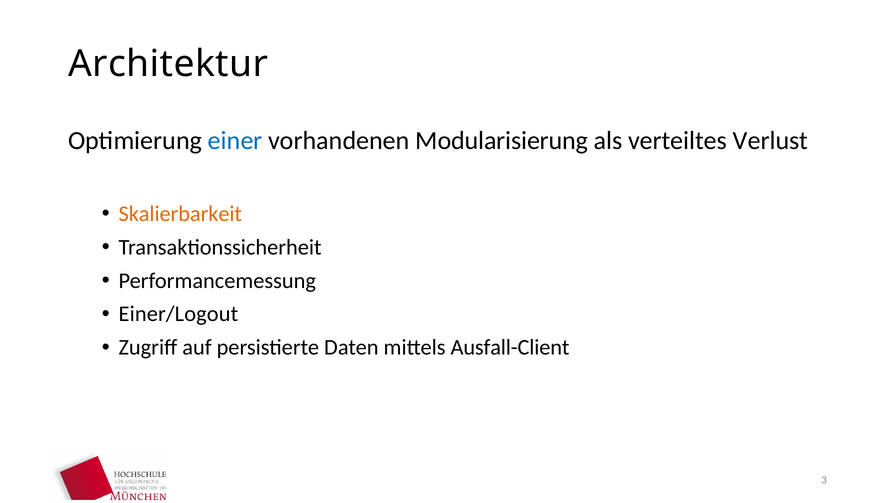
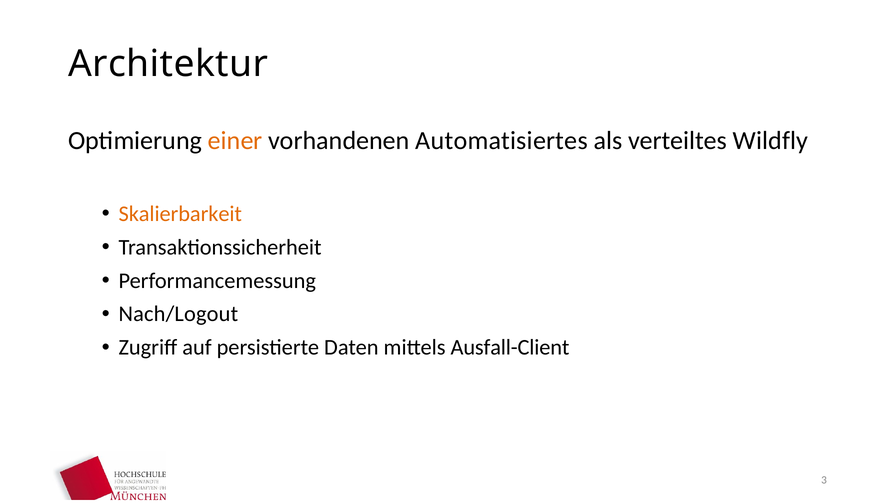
einer colour: blue -> orange
Modularisierung: Modularisierung -> Automatisiertes
Verlust: Verlust -> Wildfly
Einer/Logout: Einer/Logout -> Nach/Logout
